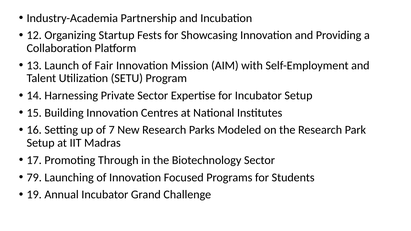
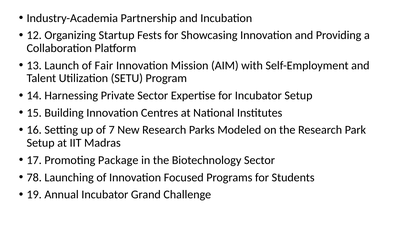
Through: Through -> Package
79: 79 -> 78
